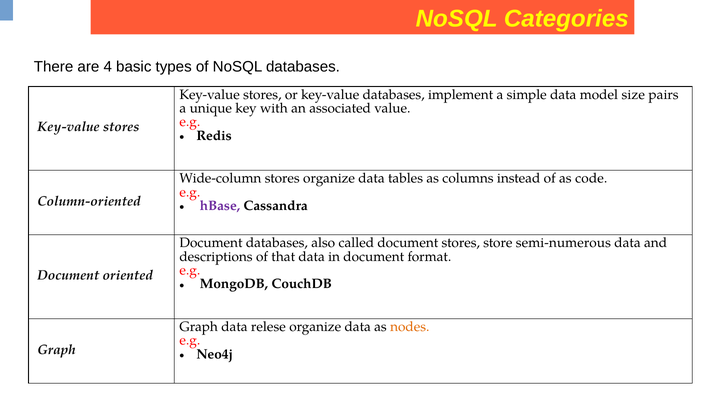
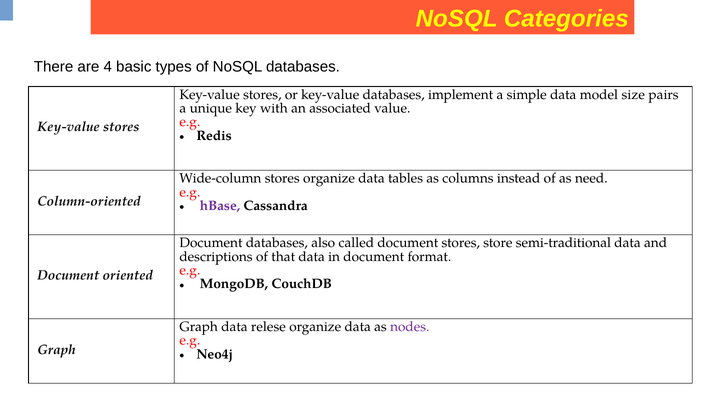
code: code -> need
semi-numerous: semi-numerous -> semi-traditional
nodes colour: orange -> purple
